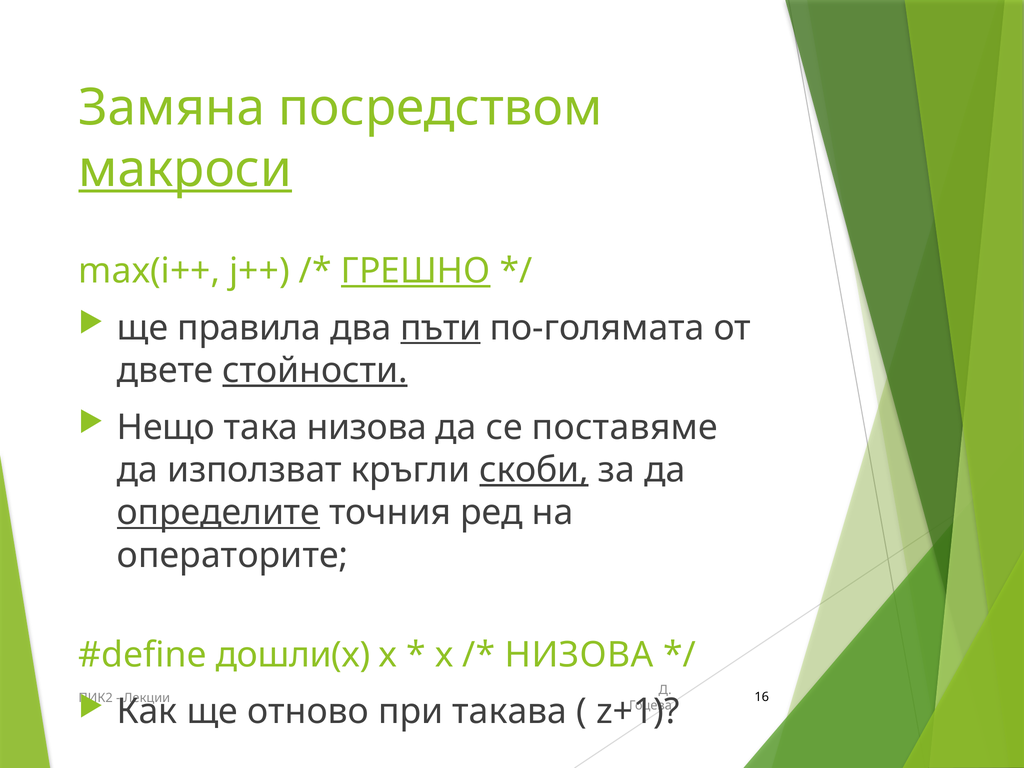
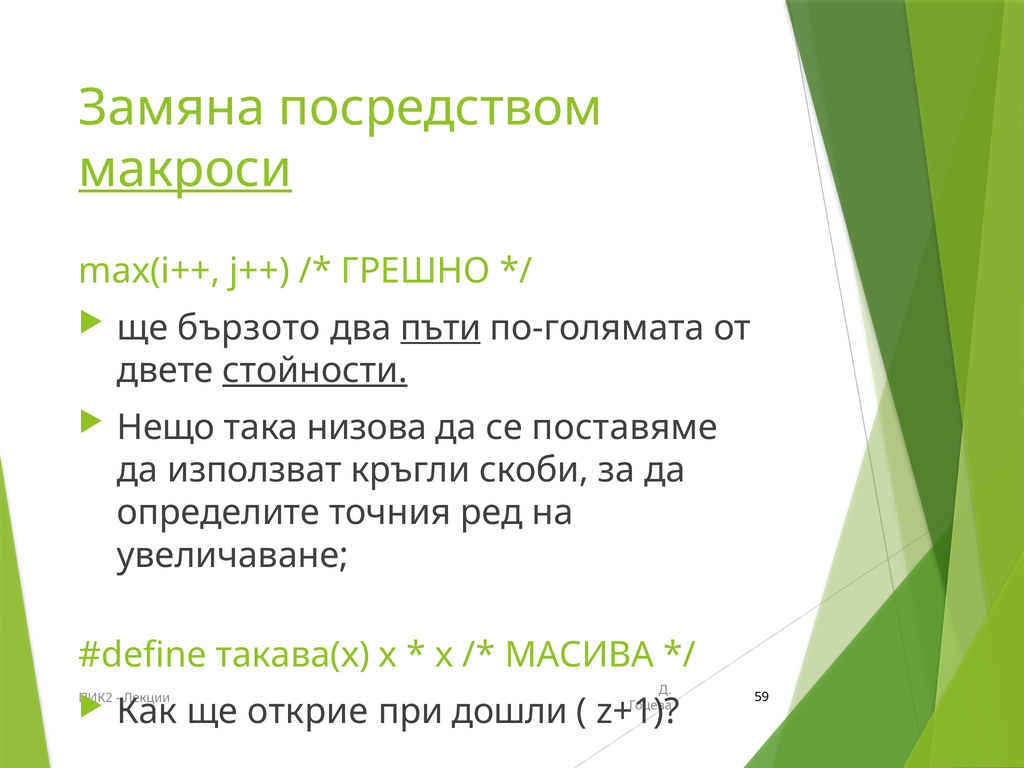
ГРЕШНО underline: present -> none
правила: правила -> бързото
скоби underline: present -> none
определите underline: present -> none
операторите: операторите -> увеличаване
дошли(х: дошли(х -> такава(х
НИЗОВА at (579, 655): НИЗОВА -> МАСИВА
16: 16 -> 59
отново: отново -> открие
такава: такава -> дошли
